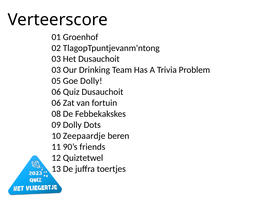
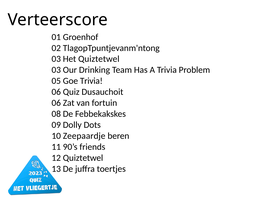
Het Dusauchoit: Dusauchoit -> Quiztetwel
Goe Dolly: Dolly -> Trivia
